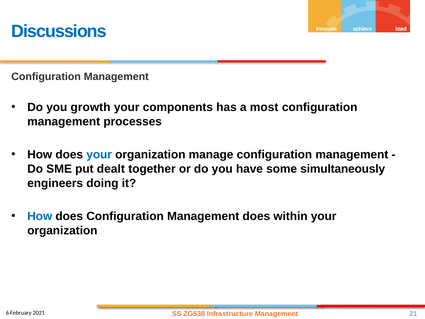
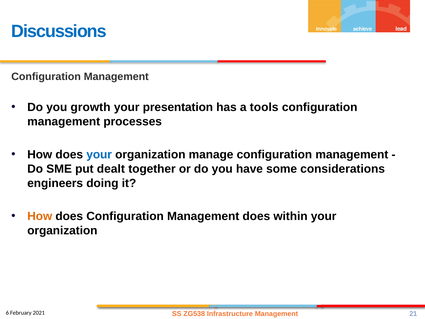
components: components -> presentation
most: most -> tools
simultaneously: simultaneously -> considerations
How at (40, 216) colour: blue -> orange
